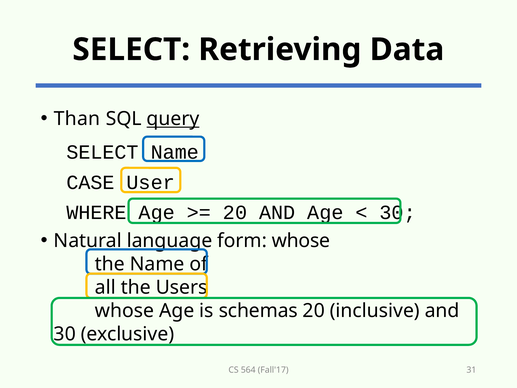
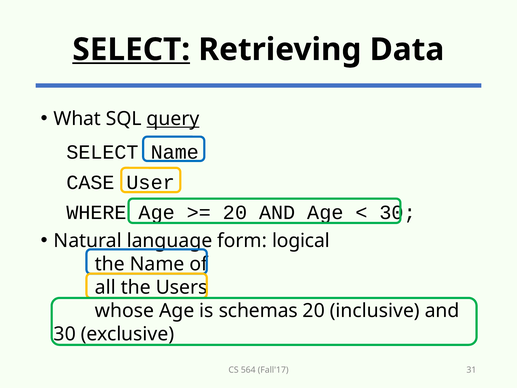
SELECT at (131, 50) underline: none -> present
Than: Than -> What
form whose: whose -> logical
